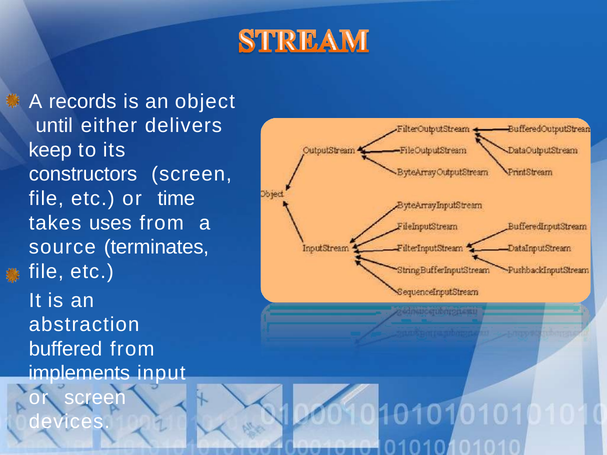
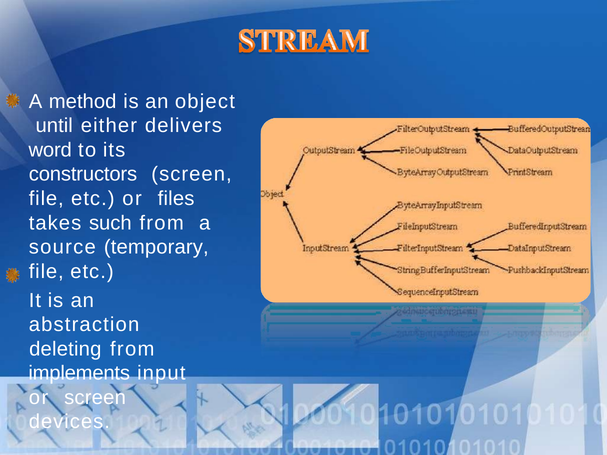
records: records -> method
keep: keep -> word
time: time -> files
uses: uses -> such
terminates: terminates -> temporary
buffered: buffered -> deleting
